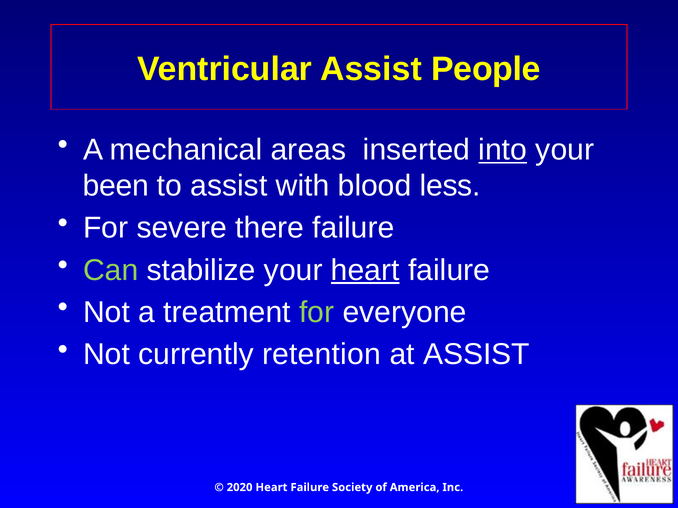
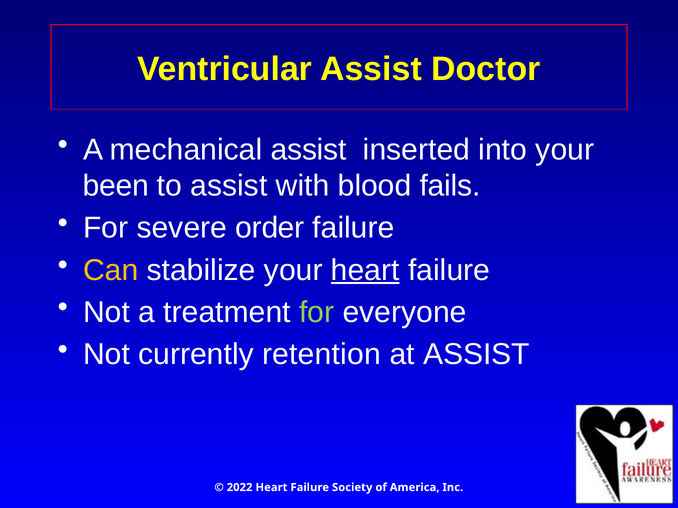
People: People -> Doctor
mechanical areas: areas -> assist
into underline: present -> none
less: less -> fails
there: there -> order
Can colour: light green -> yellow
2020: 2020 -> 2022
